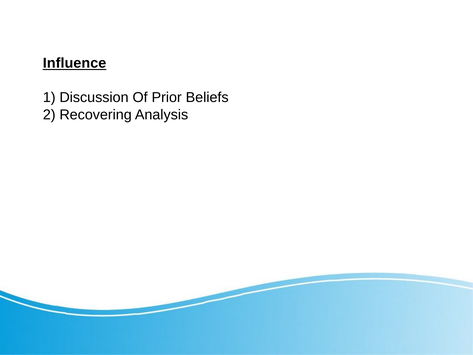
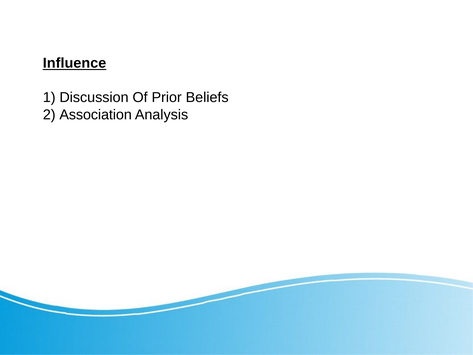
Recovering: Recovering -> Association
